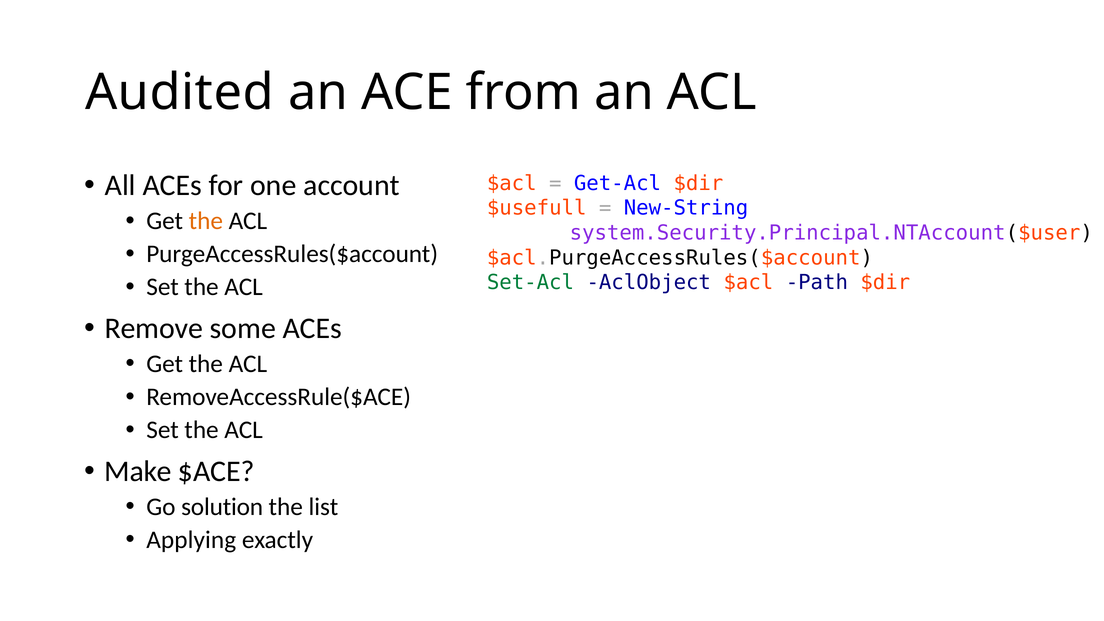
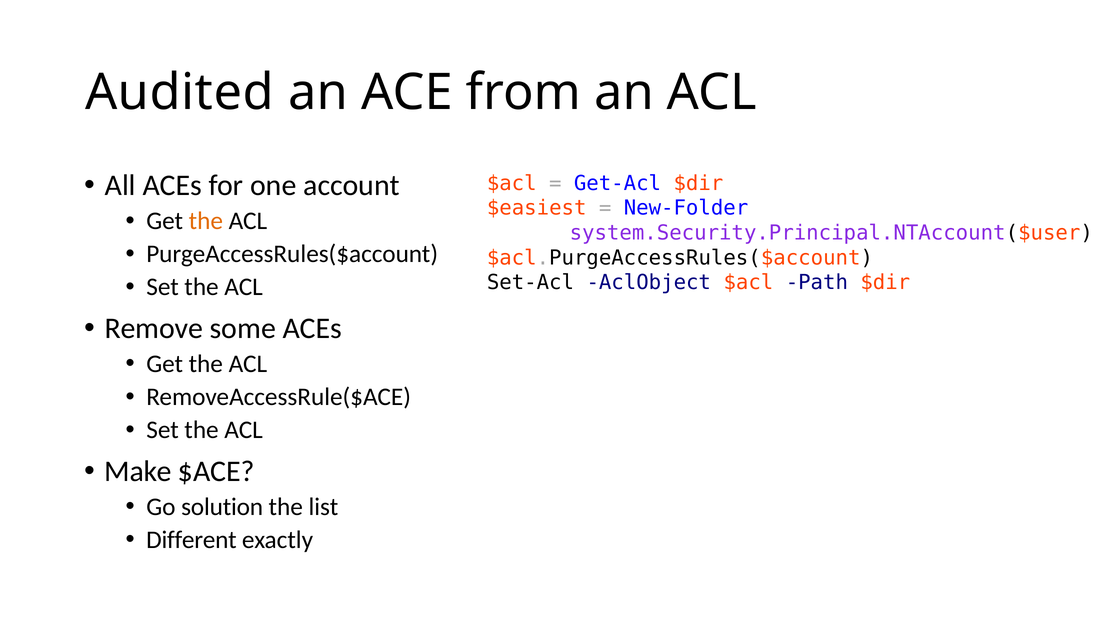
$usefull: $usefull -> $easiest
New-String: New-String -> New-Folder
Set-Acl colour: green -> black
Applying: Applying -> Different
